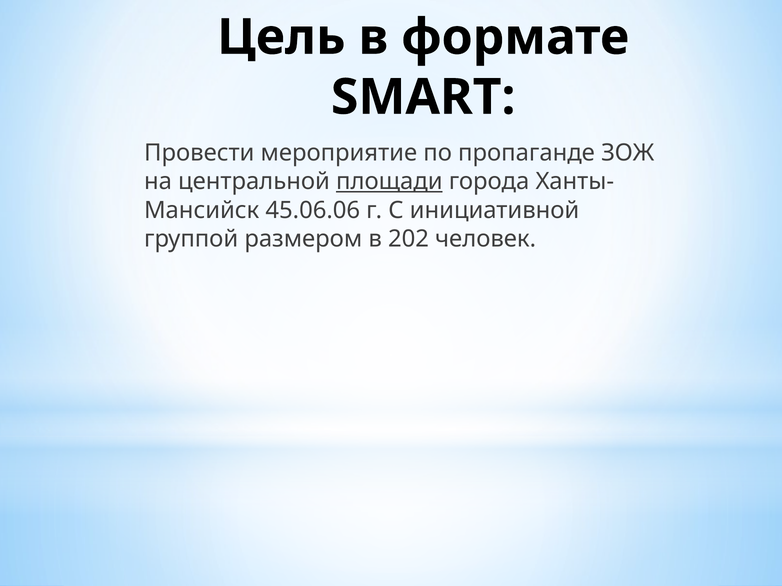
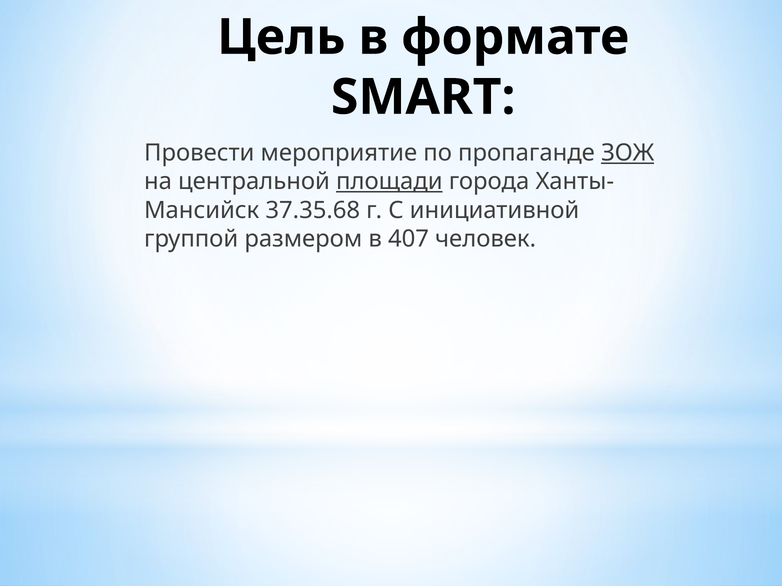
ЗОЖ underline: none -> present
45.06.06: 45.06.06 -> 37.35.68
202: 202 -> 407
